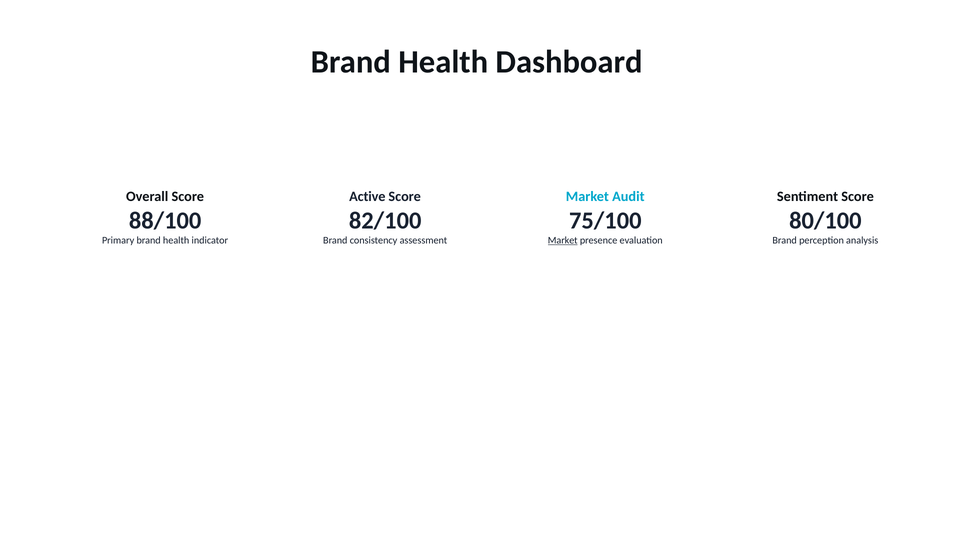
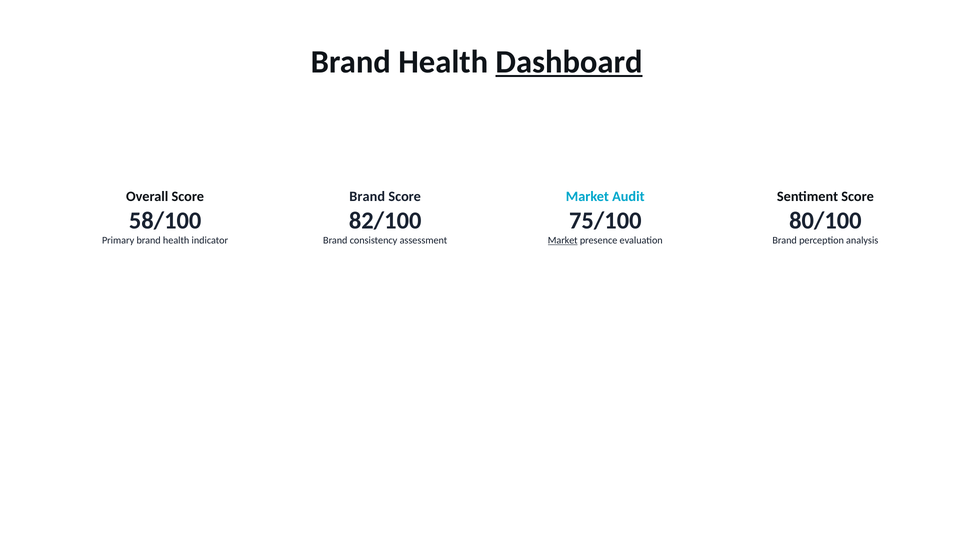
Dashboard underline: none -> present
Active at (367, 197): Active -> Brand
88/100: 88/100 -> 58/100
